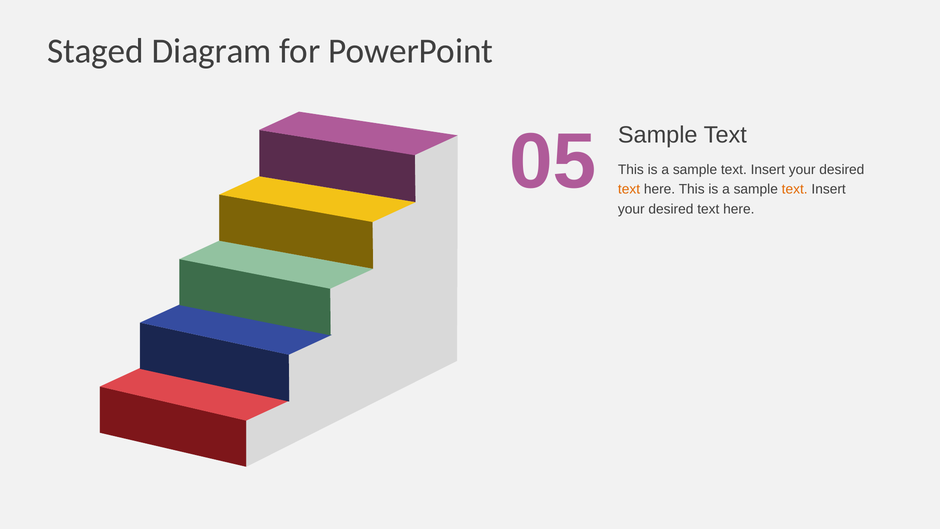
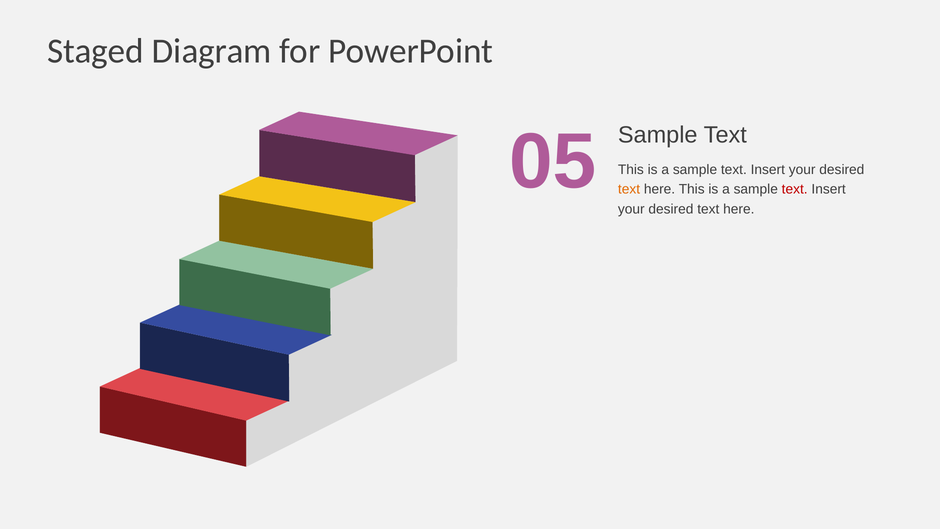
text at (795, 189) colour: orange -> red
